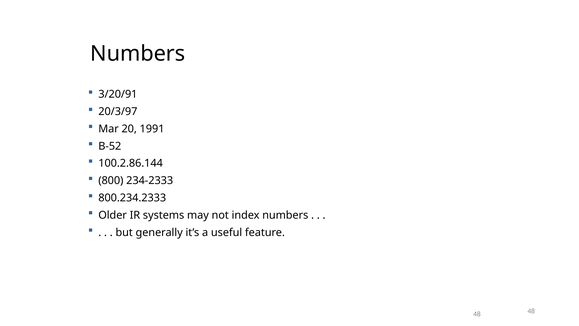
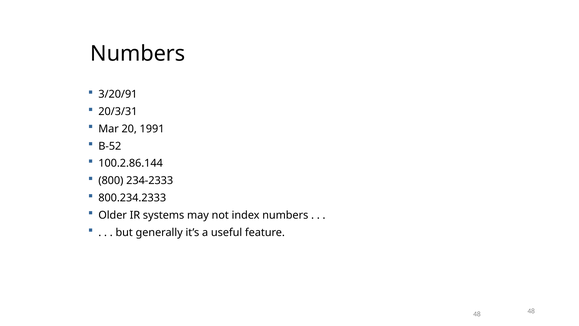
20/3/97: 20/3/97 -> 20/3/31
